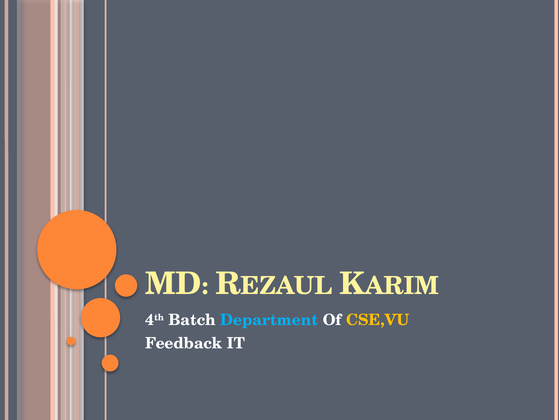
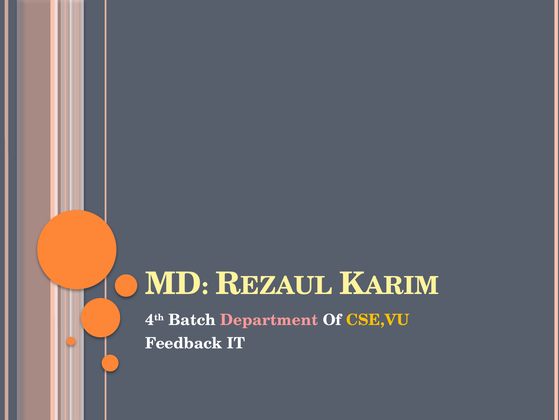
Department colour: light blue -> pink
